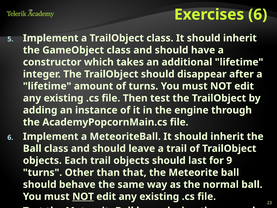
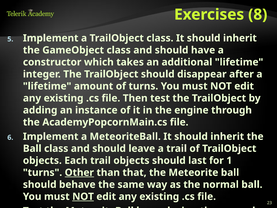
Exercises 6: 6 -> 8
9: 9 -> 1
Other underline: none -> present
